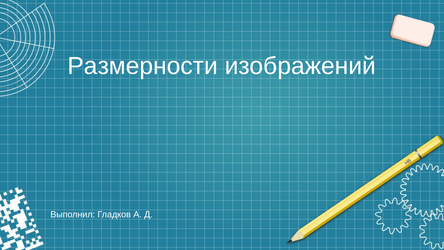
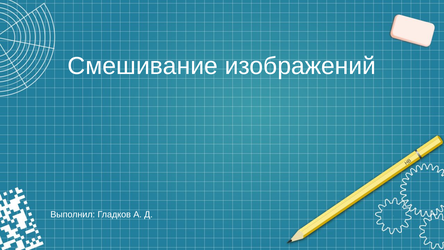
Размерности: Размерности -> Смешивание
